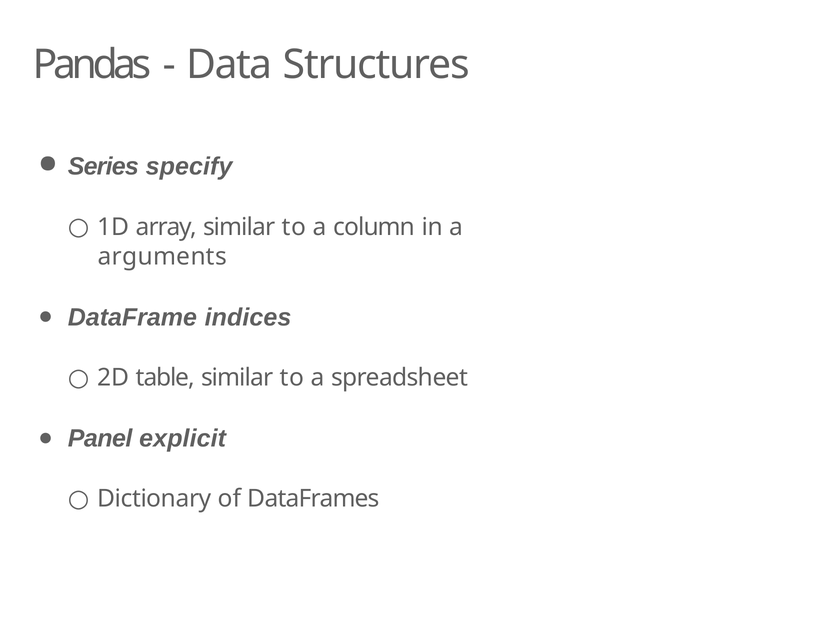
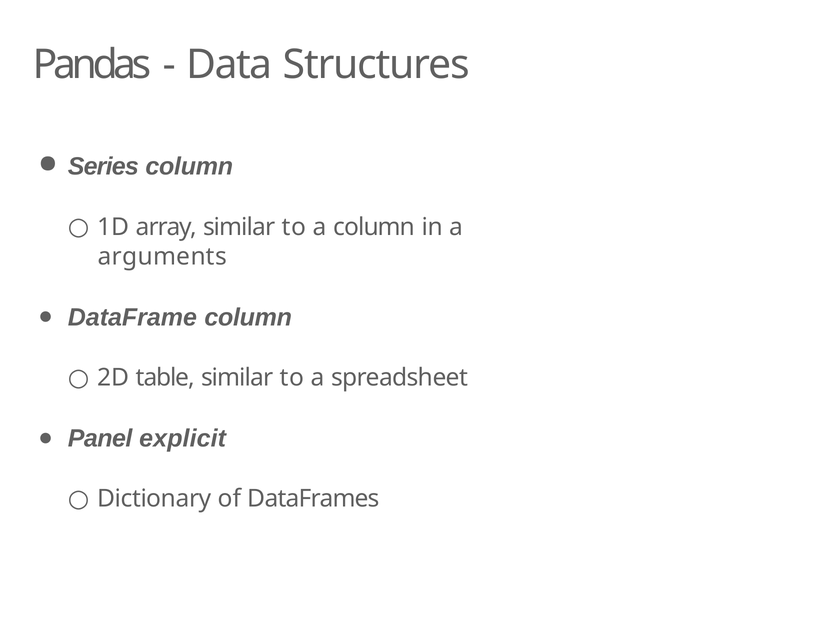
Series specify: specify -> column
DataFrame indices: indices -> column
